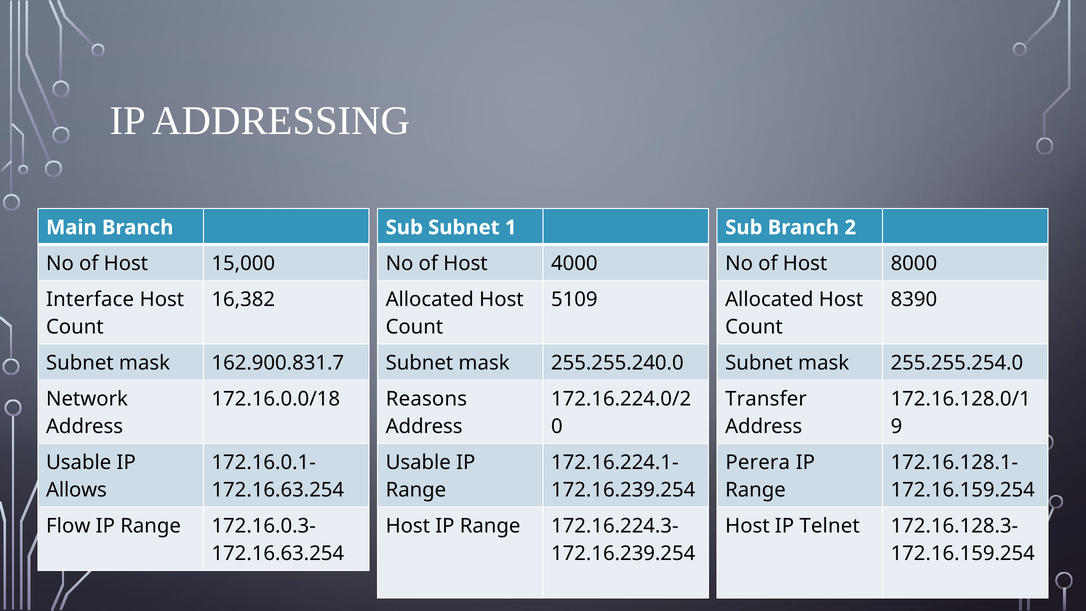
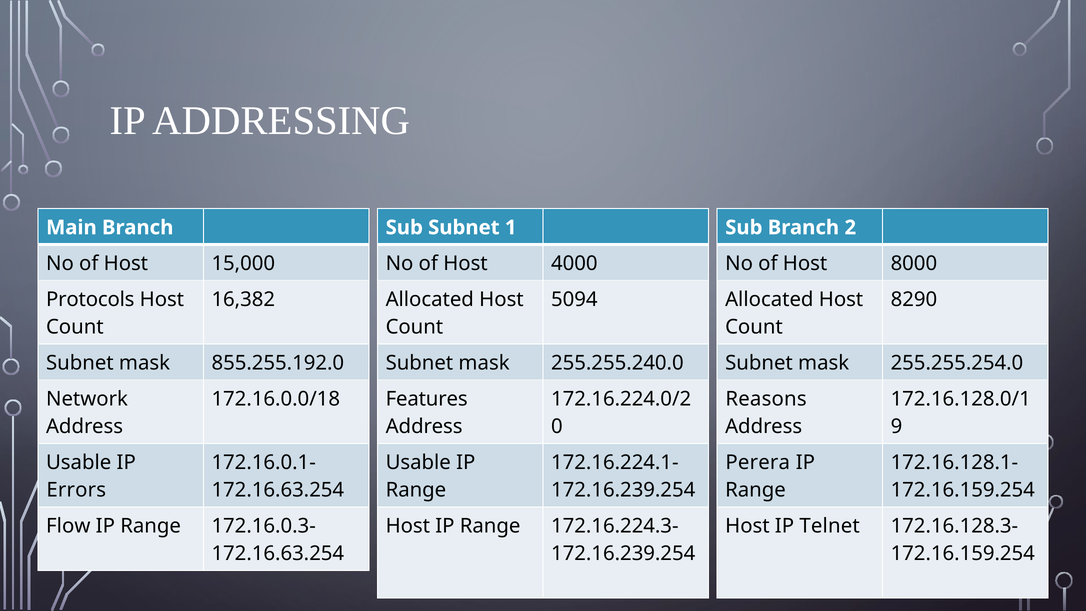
Interface: Interface -> Protocols
5109: 5109 -> 5094
8390: 8390 -> 8290
162.900.831.7: 162.900.831.7 -> 855.255.192.0
Reasons: Reasons -> Features
Transfer: Transfer -> Reasons
Allows: Allows -> Errors
